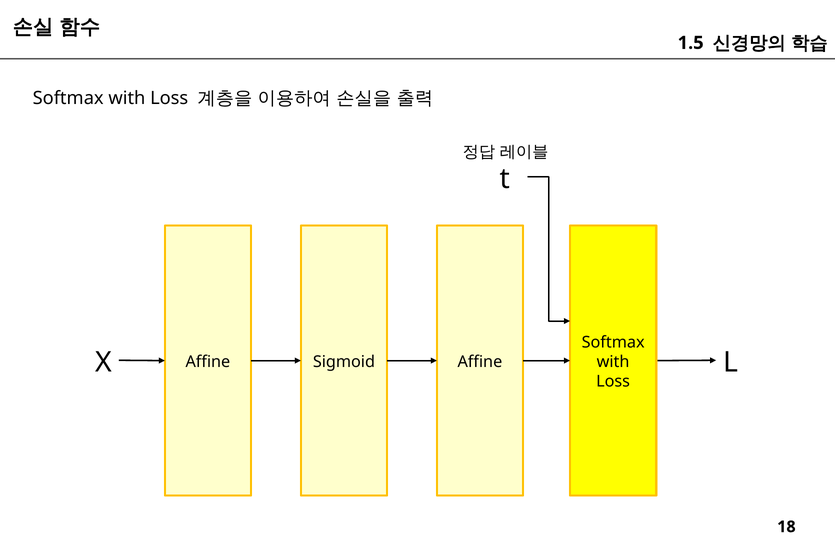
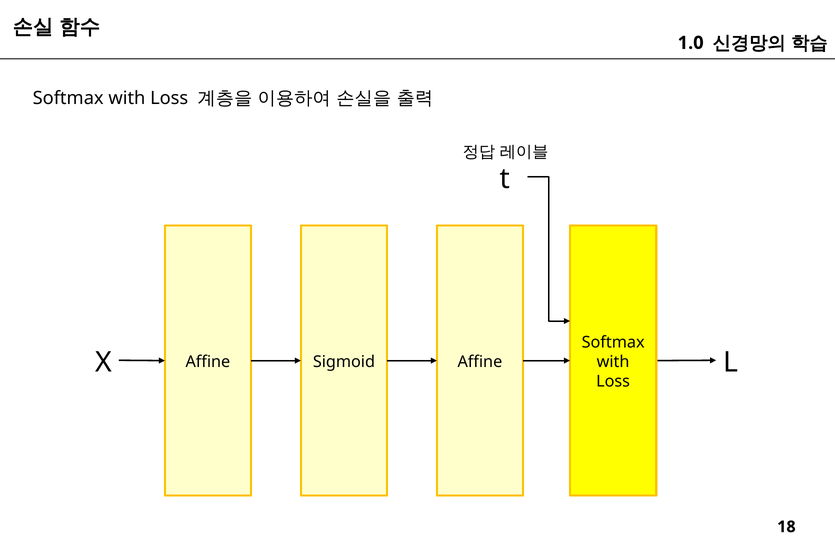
1.5: 1.5 -> 1.0
